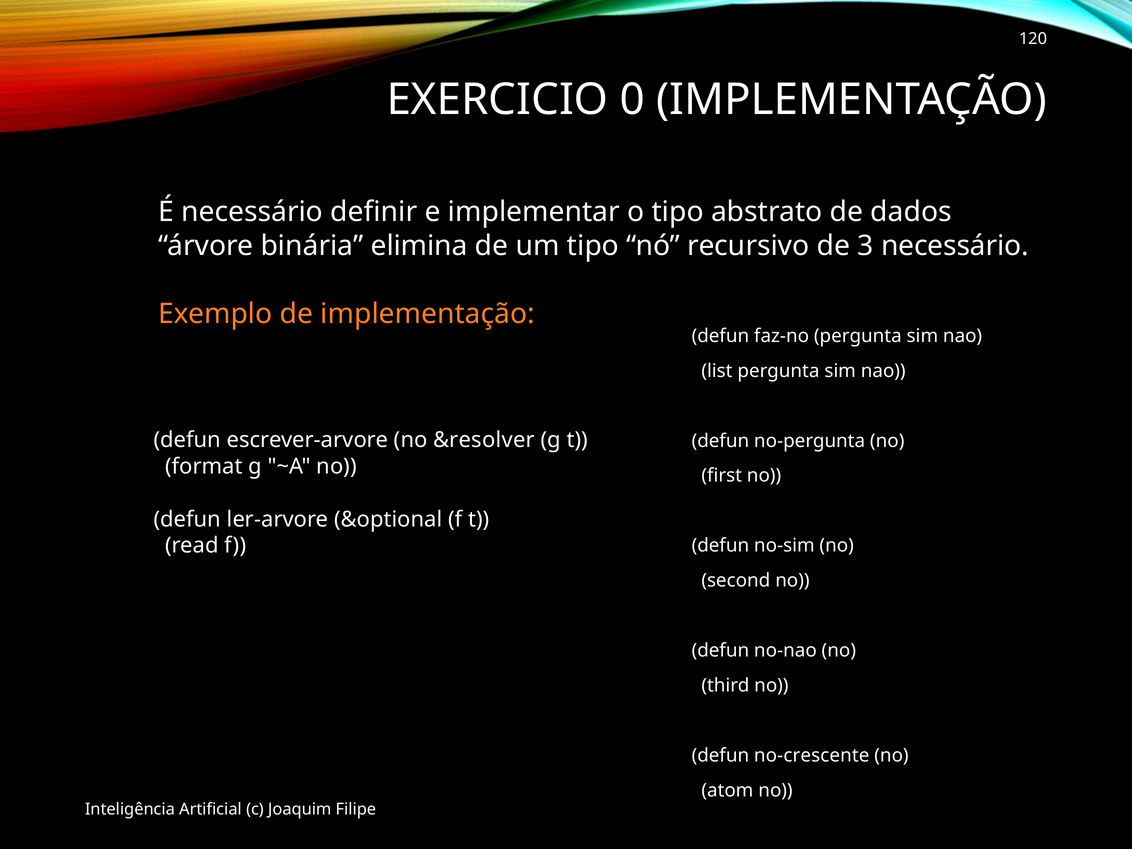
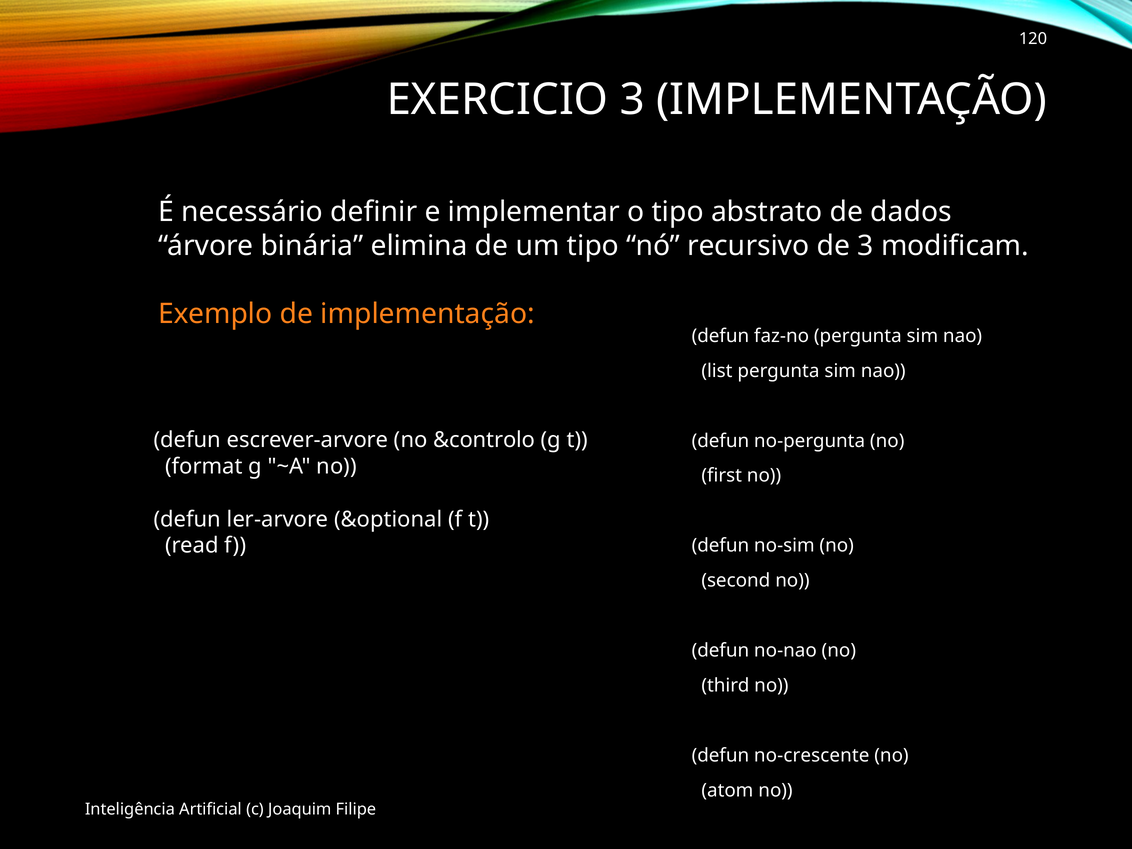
EXERCICIO 0: 0 -> 3
3 necessário: necessário -> modificam
&resolver: &resolver -> &controlo
